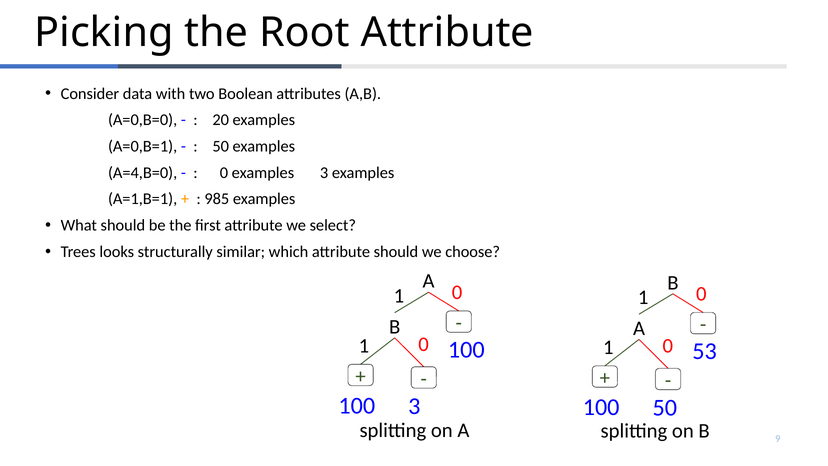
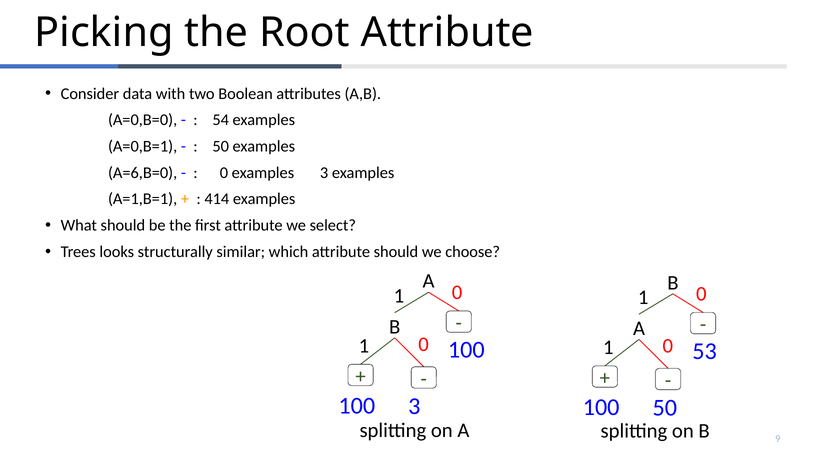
20: 20 -> 54
A=4,B=0: A=4,B=0 -> A=6,B=0
985: 985 -> 414
